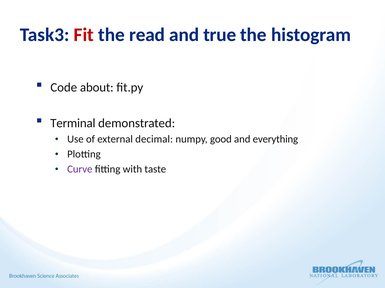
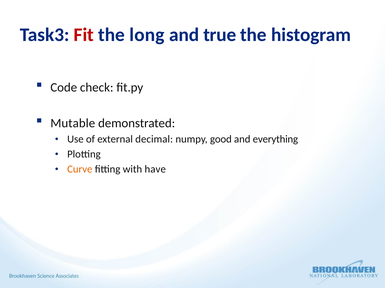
read: read -> long
about: about -> check
Terminal: Terminal -> Mutable
Curve colour: purple -> orange
taste: taste -> have
